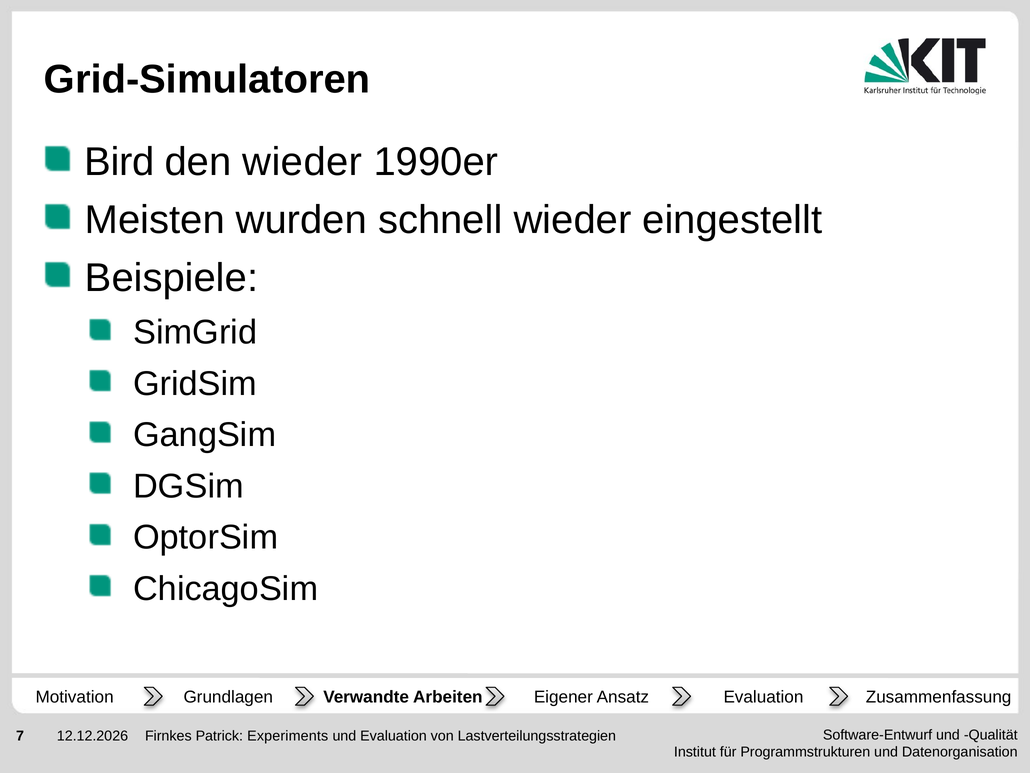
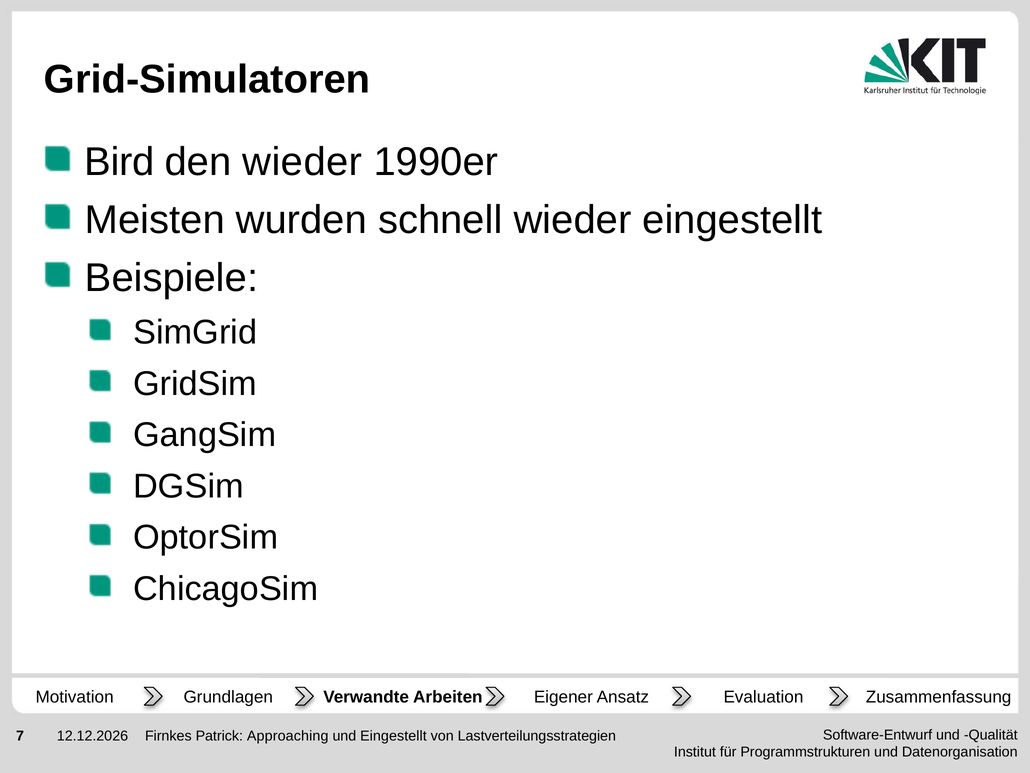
Experiments: Experiments -> Approaching
und Evaluation: Evaluation -> Eingestellt
